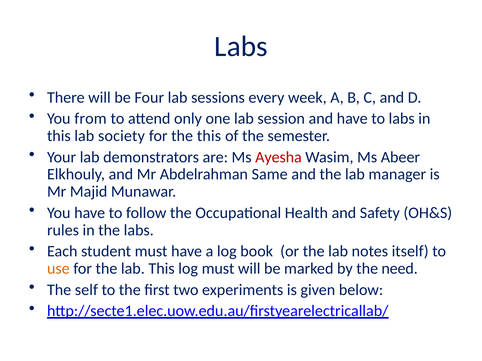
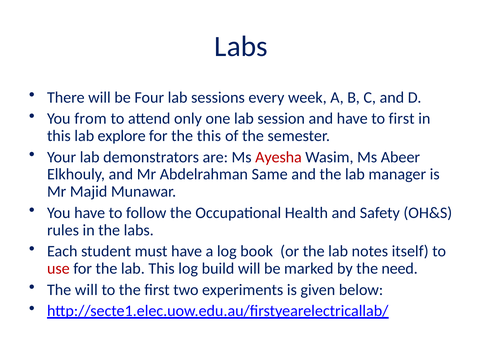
to labs: labs -> first
society: society -> explore
use colour: orange -> red
log must: must -> build
The self: self -> will
